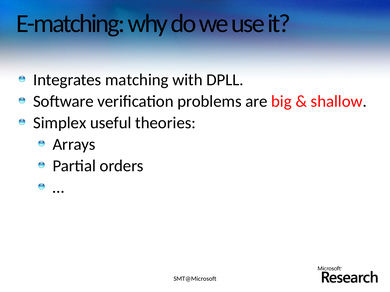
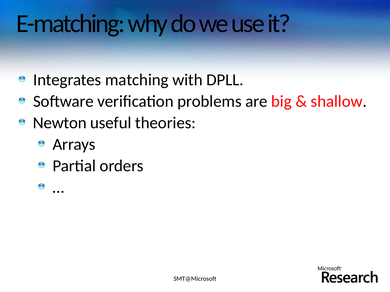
Simplex: Simplex -> Newton
